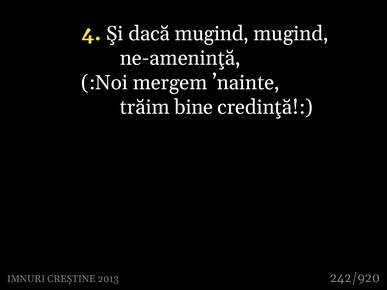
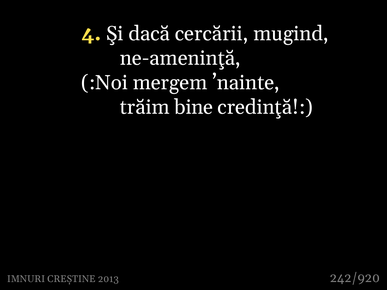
dacă mugind: mugind -> cercării
